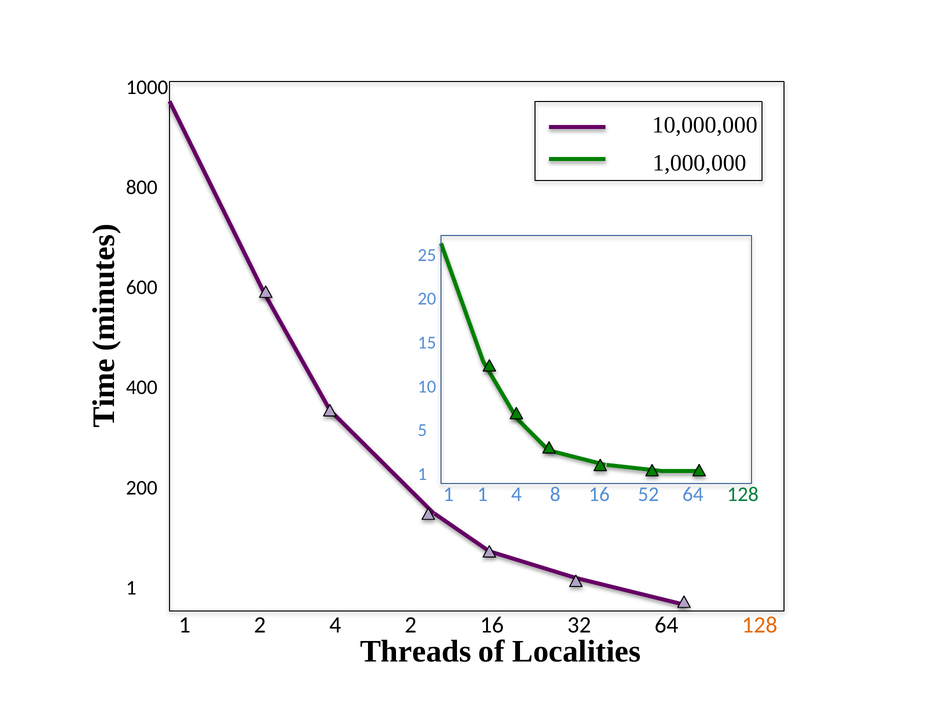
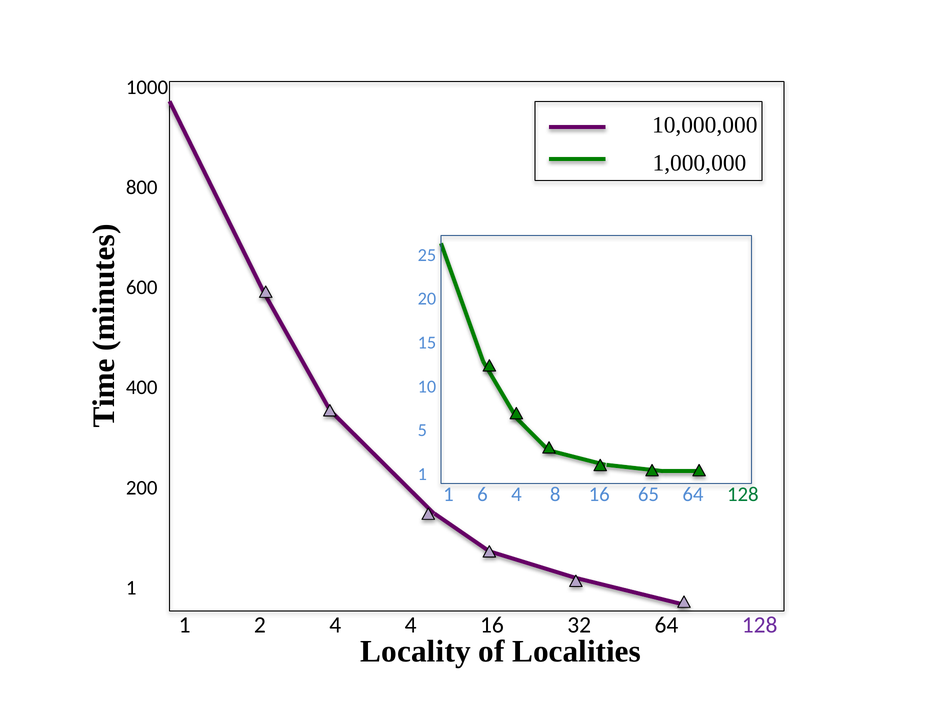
1 1: 1 -> 6
52: 52 -> 65
4 2: 2 -> 4
128 at (760, 625) colour: orange -> purple
Threads: Threads -> Locality
